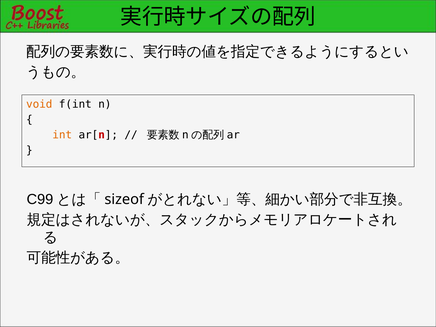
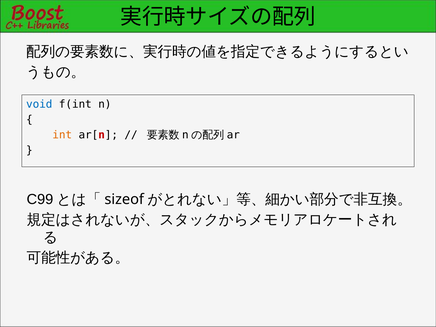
void colour: orange -> blue
